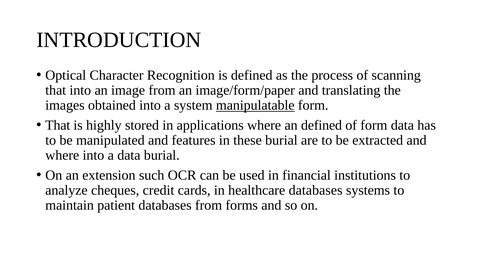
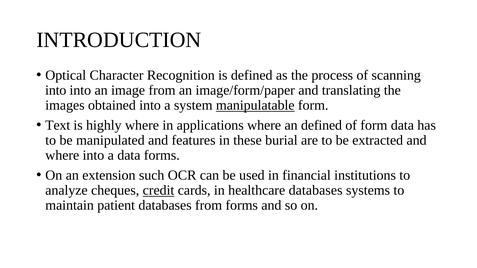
that at (56, 90): that -> into
That at (58, 125): That -> Text
highly stored: stored -> where
data burial: burial -> forms
credit underline: none -> present
